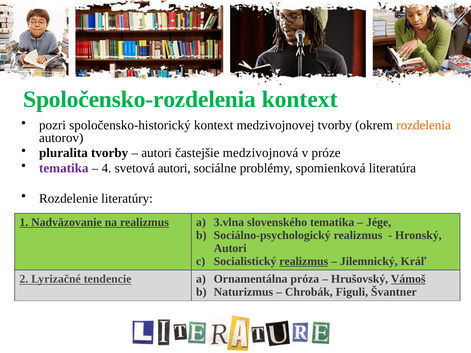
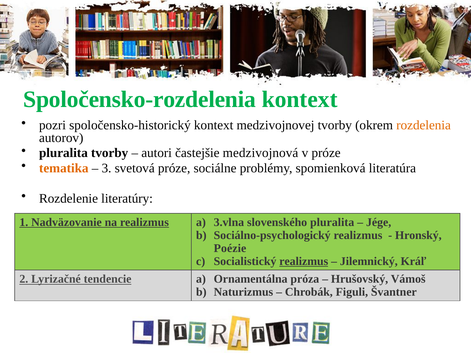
tematika at (64, 168) colour: purple -> orange
4: 4 -> 3
svetová autori: autori -> próze
slovenského tematika: tematika -> pluralita
Autori at (230, 248): Autori -> Poézie
Vámoš underline: present -> none
